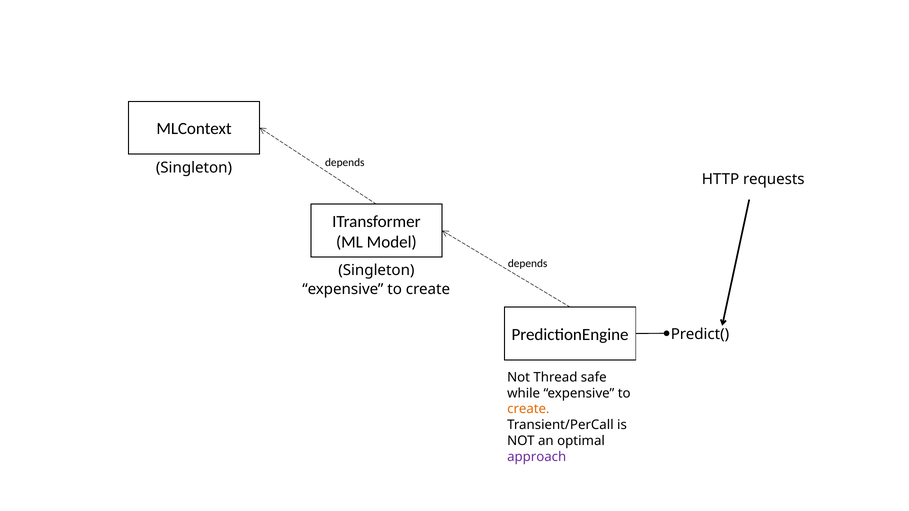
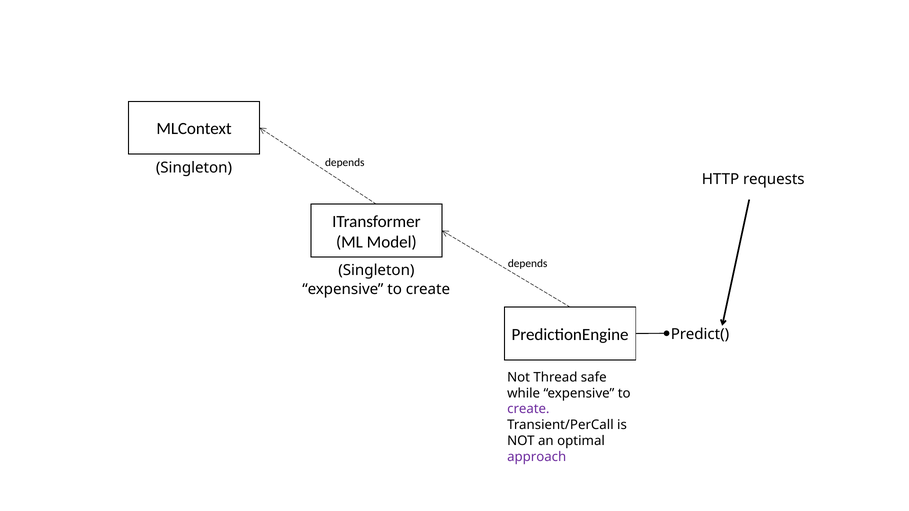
create at (528, 409) colour: orange -> purple
